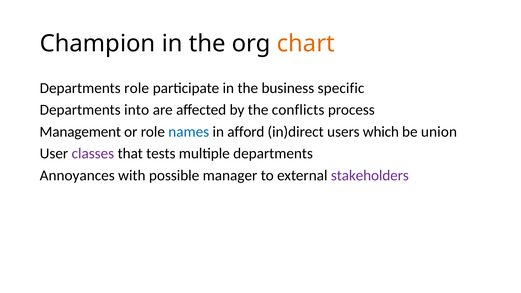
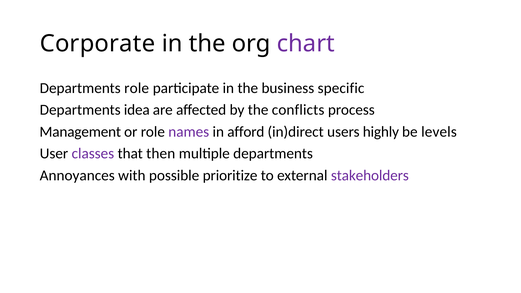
Champion: Champion -> Corporate
chart colour: orange -> purple
into: into -> idea
names colour: blue -> purple
which: which -> highly
union: union -> levels
tests: tests -> then
manager: manager -> prioritize
